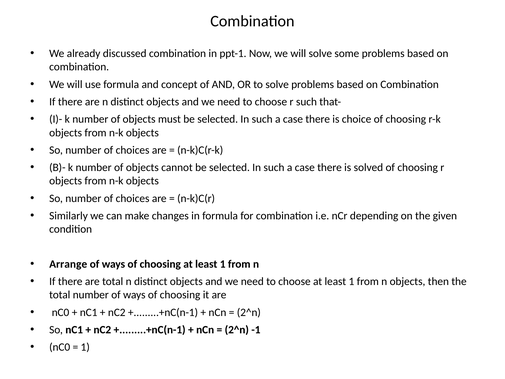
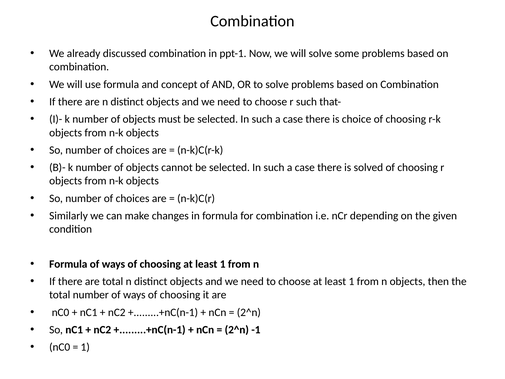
Arrange at (68, 264): Arrange -> Formula
